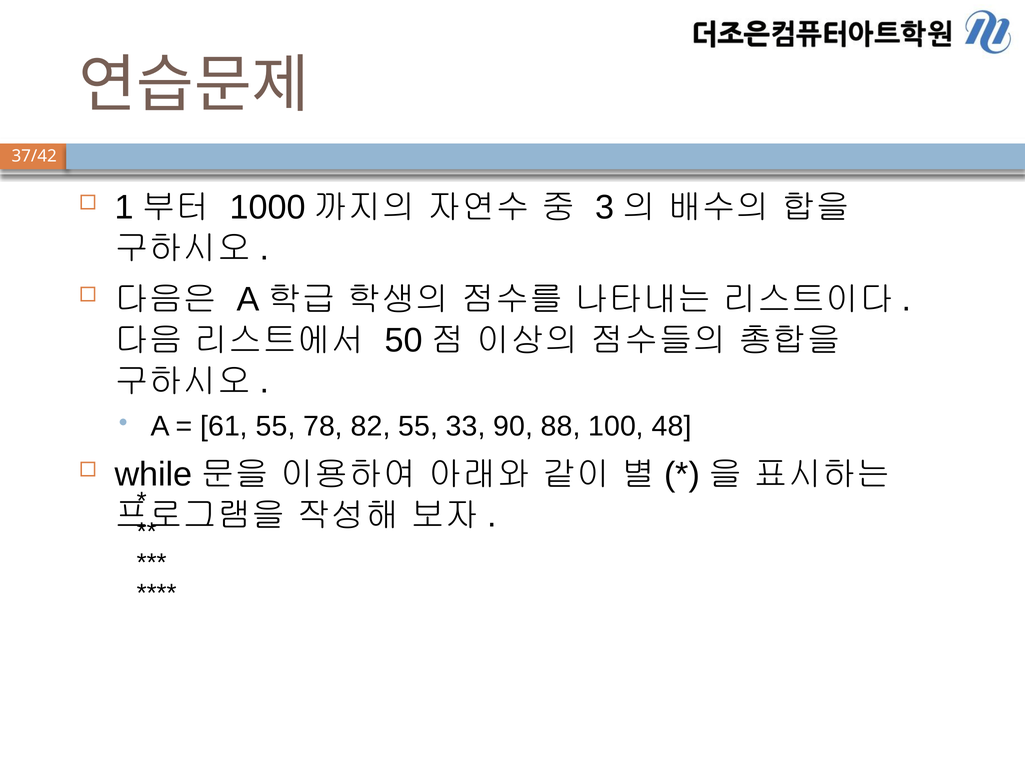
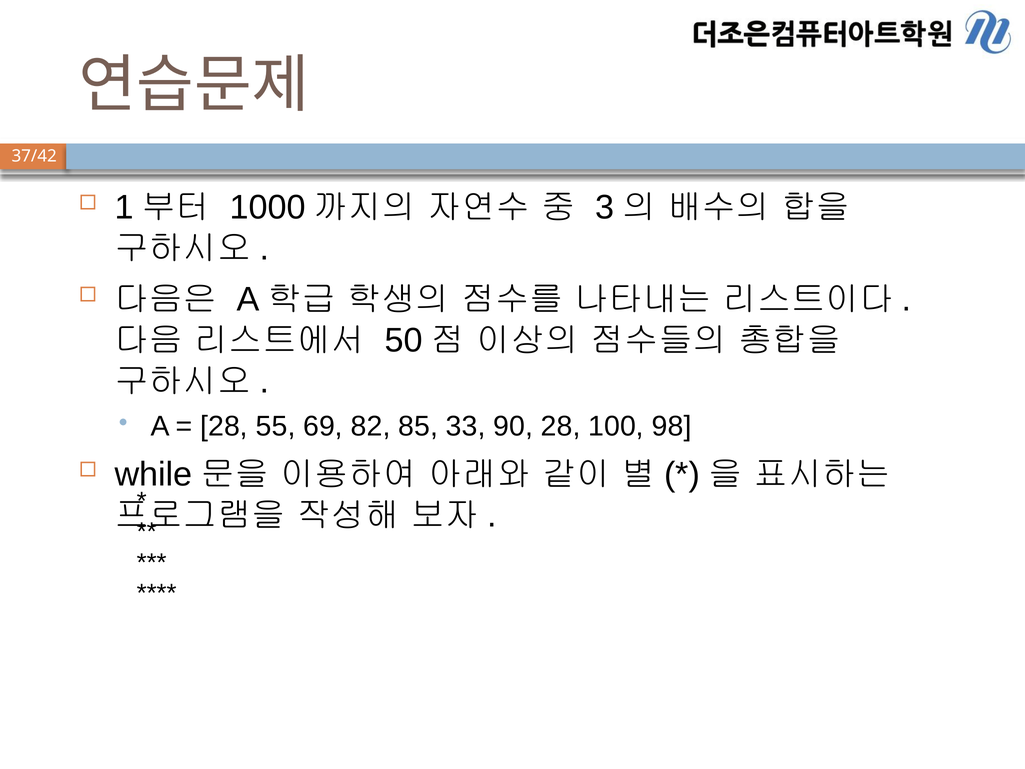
61 at (224, 426): 61 -> 28
78: 78 -> 69
82 55: 55 -> 85
90 88: 88 -> 28
48: 48 -> 98
